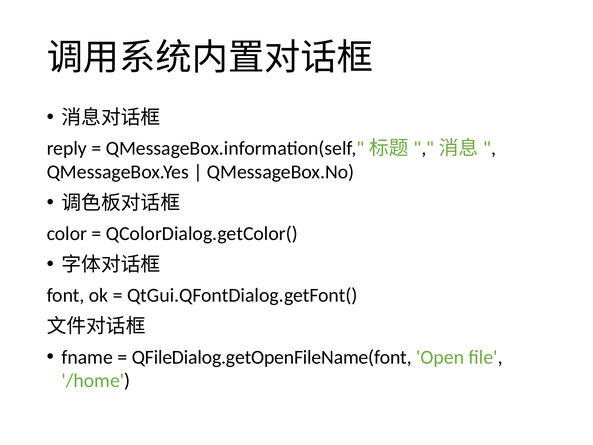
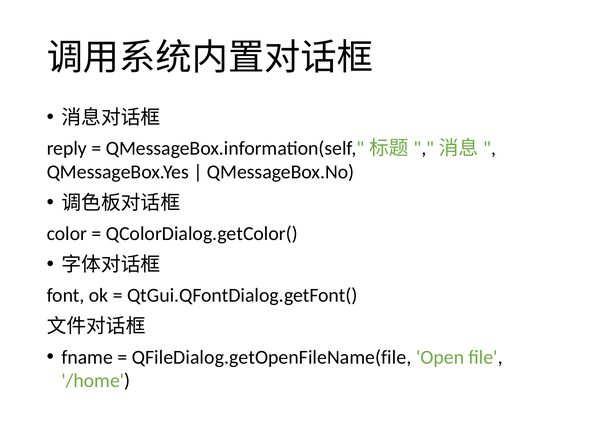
QFileDialog.getOpenFileName(font: QFileDialog.getOpenFileName(font -> QFileDialog.getOpenFileName(file
